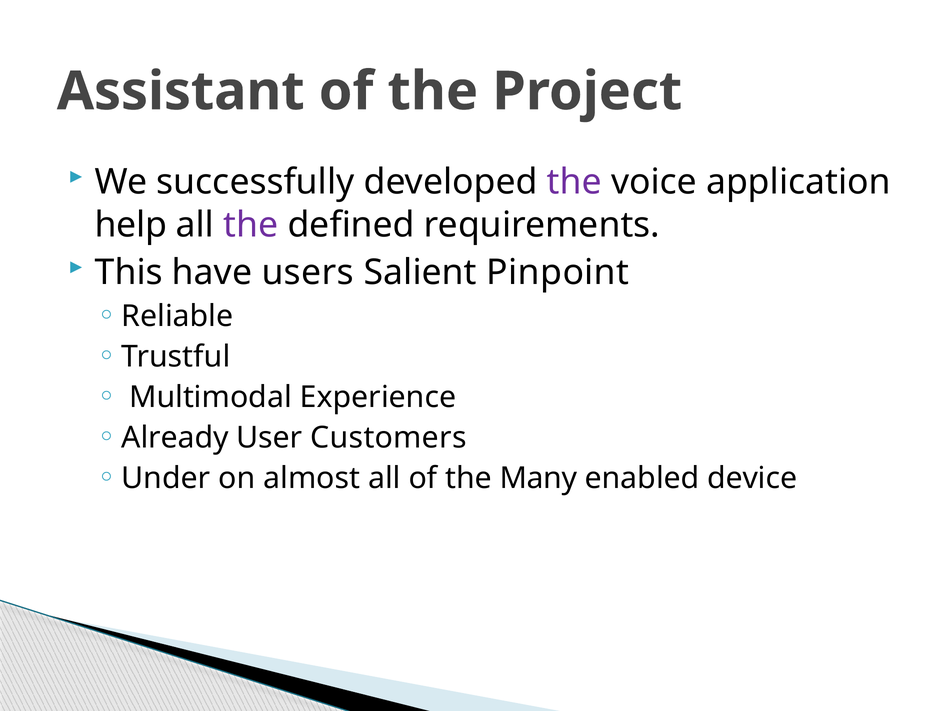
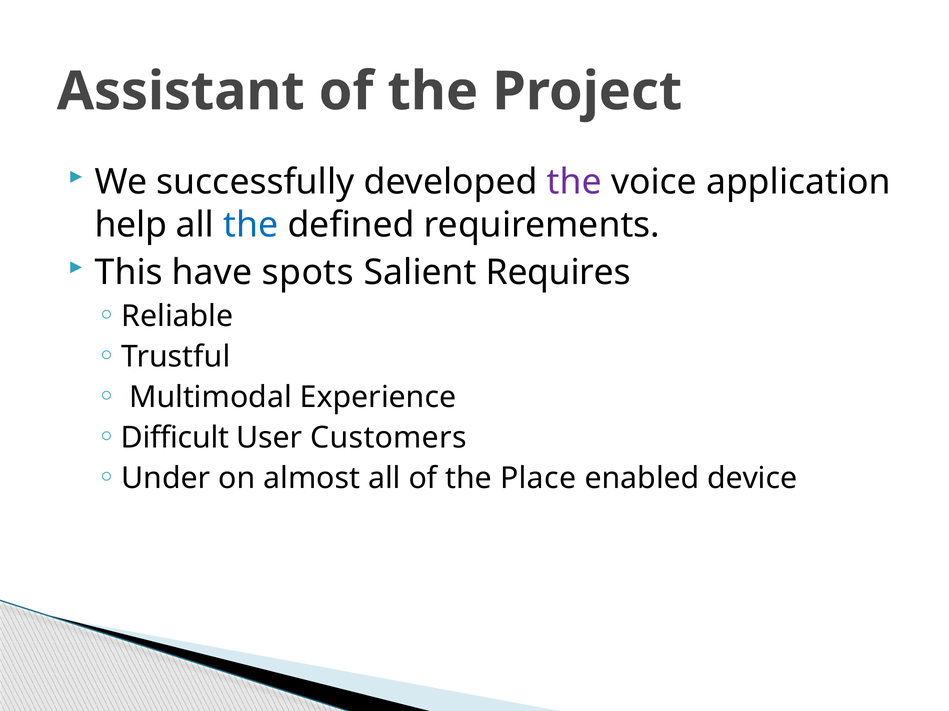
the at (251, 225) colour: purple -> blue
users: users -> spots
Pinpoint: Pinpoint -> Requires
Already: Already -> Difficult
Many: Many -> Place
